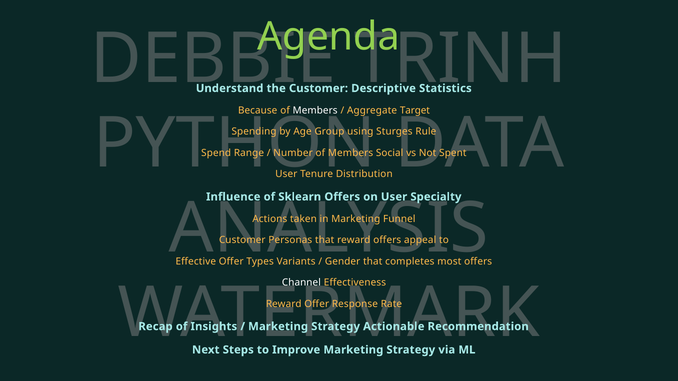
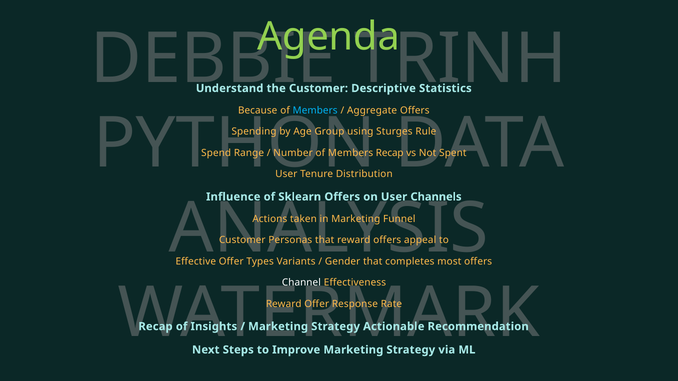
Members at (315, 110) colour: white -> light blue
Aggregate Target: Target -> Offers
Social at (390, 153): Social -> Recap
Specialty: Specialty -> Channels
